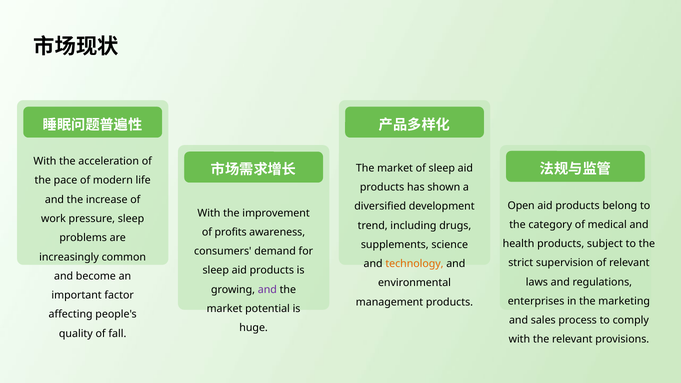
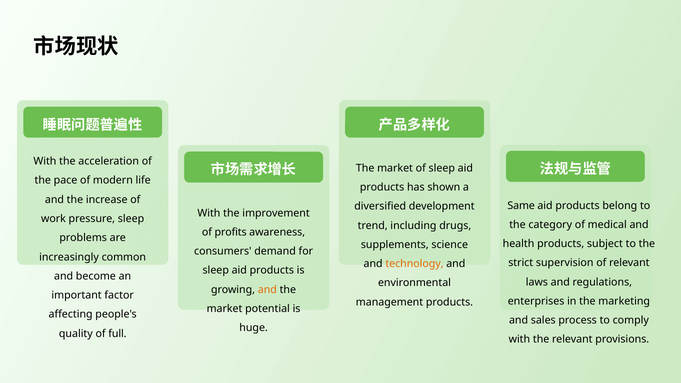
Open: Open -> Same
and at (267, 290) colour: purple -> orange
fall: fall -> full
